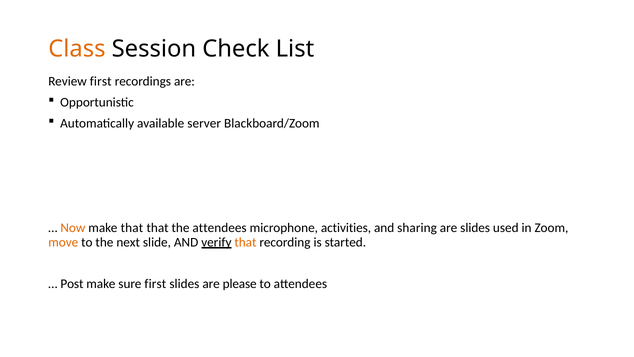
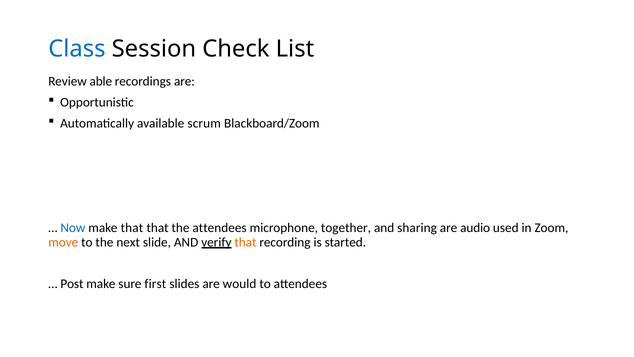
Class colour: orange -> blue
Review first: first -> able
server: server -> scrum
Now colour: orange -> blue
activities: activities -> together
are slides: slides -> audio
please: please -> would
